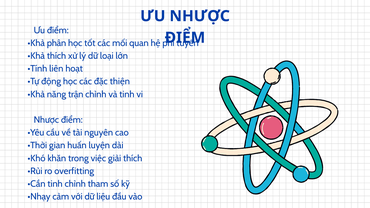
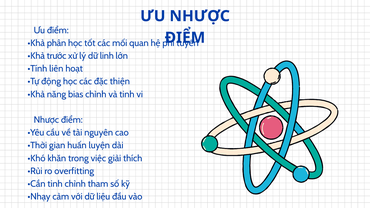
Khả thích: thích -> trước
loại: loại -> linh
trận: trận -> bias
